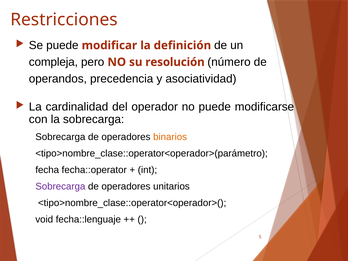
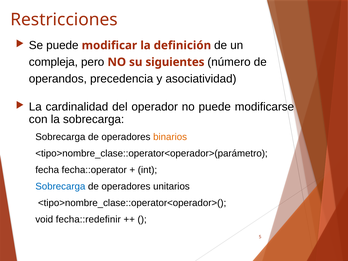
resolución: resolución -> siguientes
Sobrecarga at (60, 186) colour: purple -> blue
fecha::lenguaje: fecha::lenguaje -> fecha::redefinir
